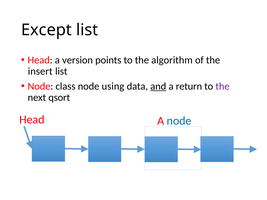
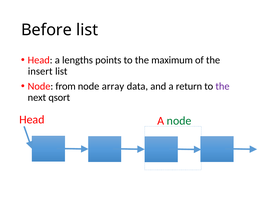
Except: Except -> Before
version: version -> lengths
algorithm: algorithm -> maximum
class: class -> from
using: using -> array
and underline: present -> none
node at (179, 121) colour: blue -> green
